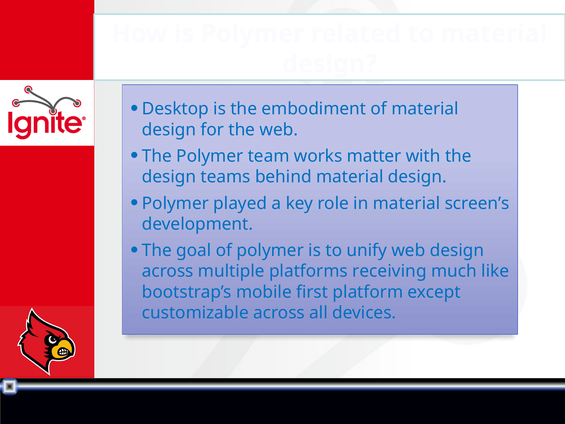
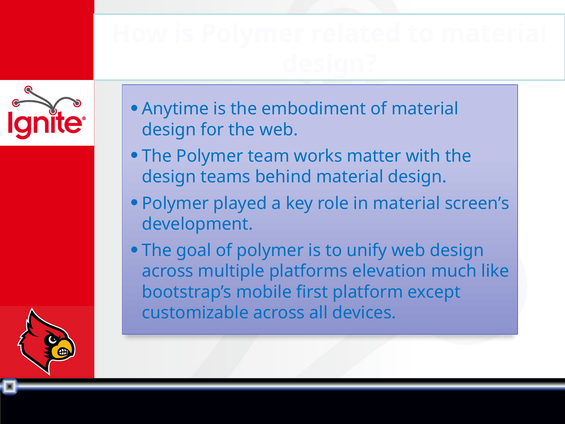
Desktop: Desktop -> Anytime
receiving: receiving -> elevation
